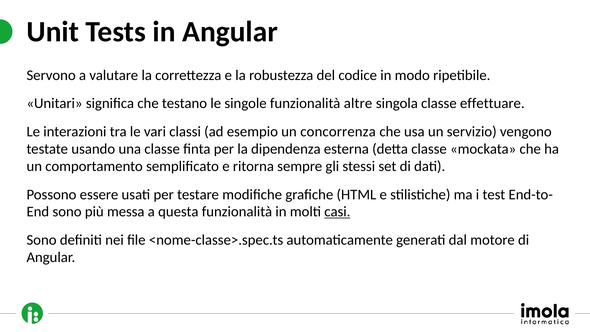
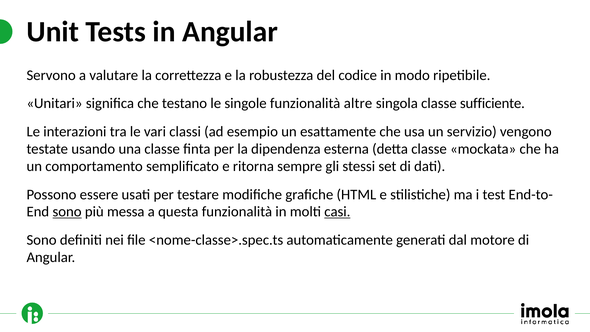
effettuare: effettuare -> sufficiente
concorrenza: concorrenza -> esattamente
sono at (67, 212) underline: none -> present
